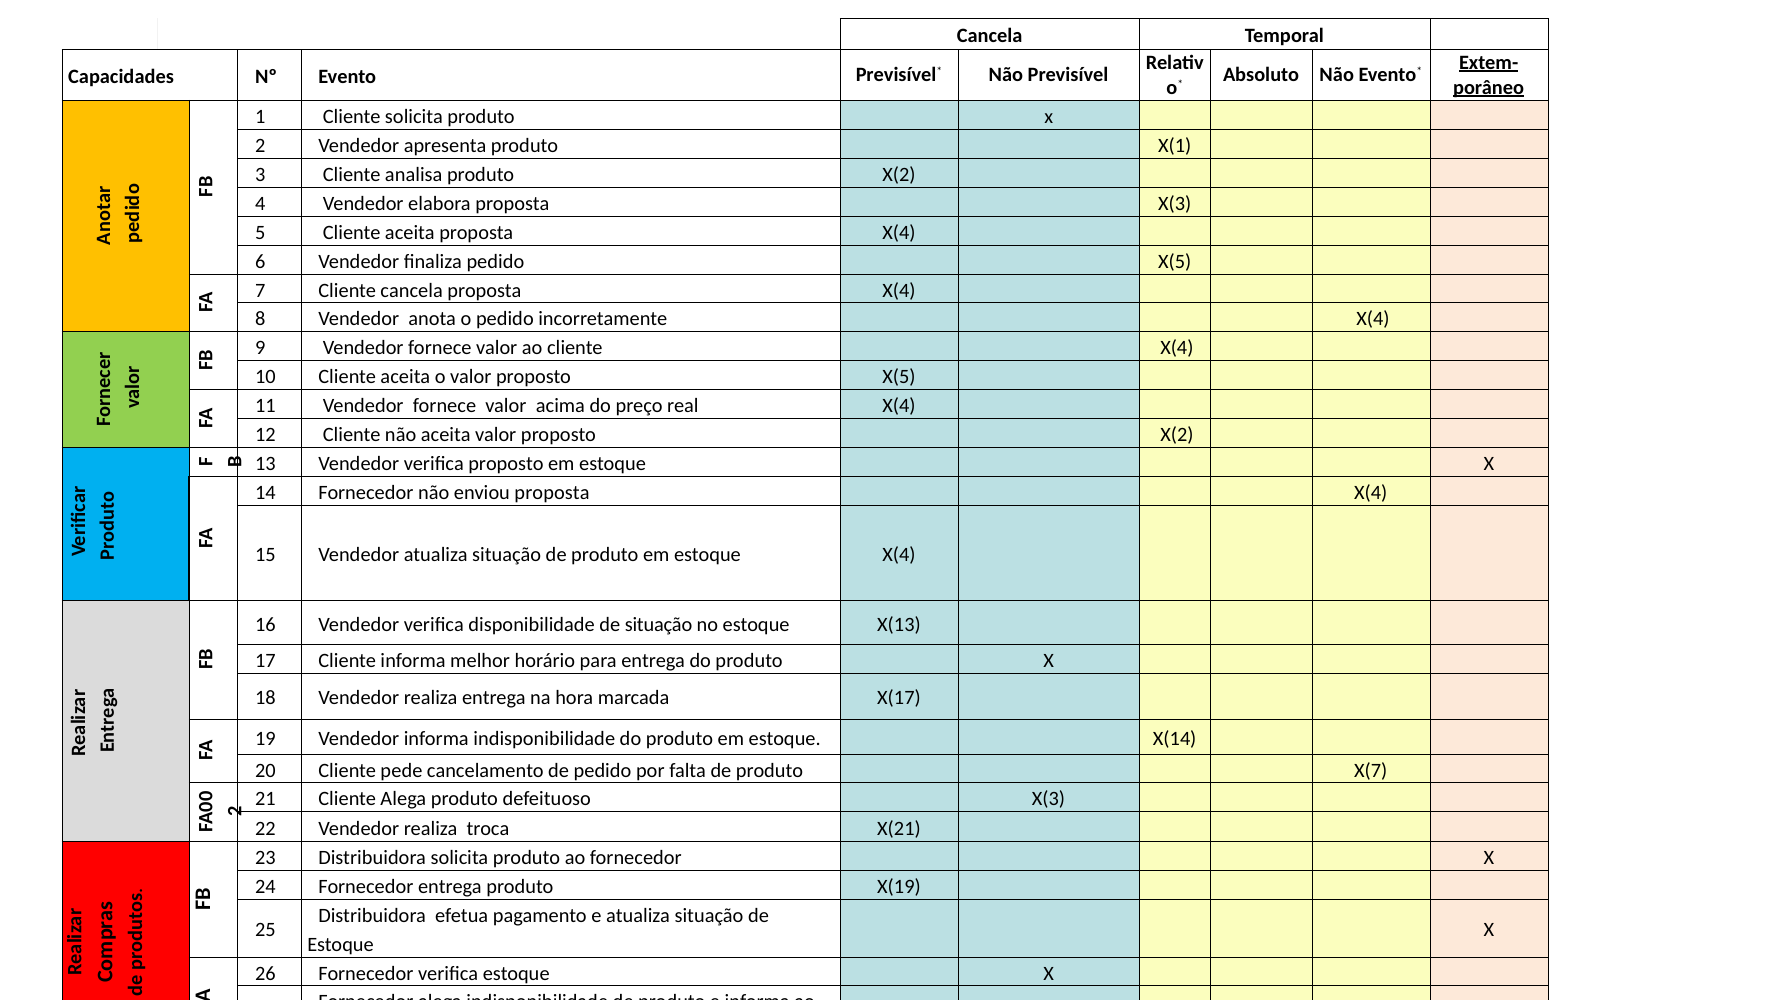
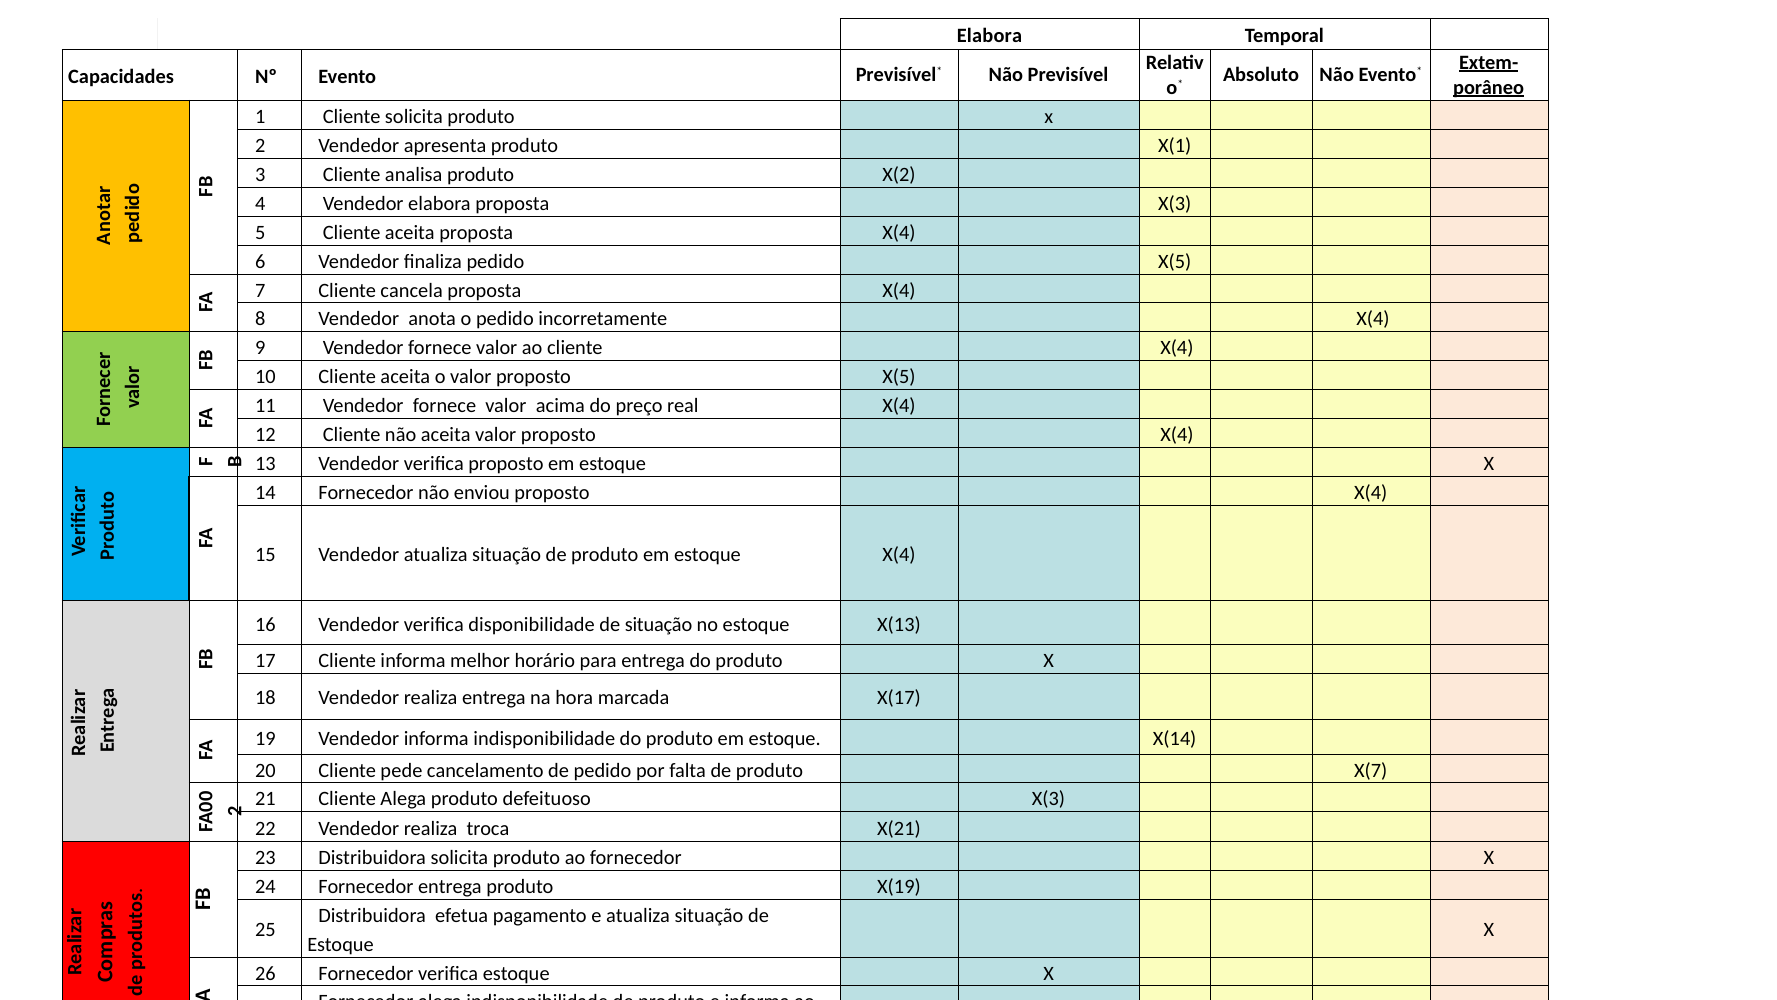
Cancela at (990, 36): Cancela -> Elabora
valor proposto X(2: X(2 -> X(4
enviou proposta: proposta -> proposto
